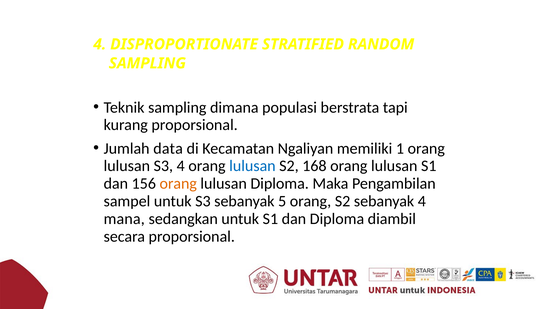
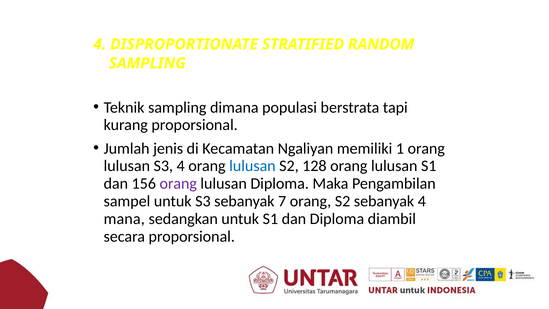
data: data -> jenis
168: 168 -> 128
orang at (178, 184) colour: orange -> purple
5: 5 -> 7
